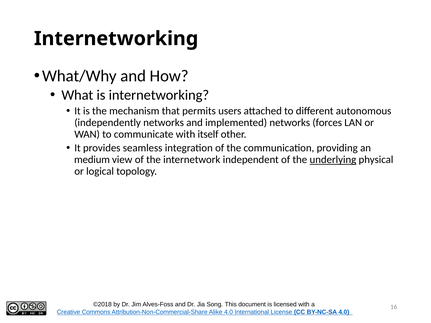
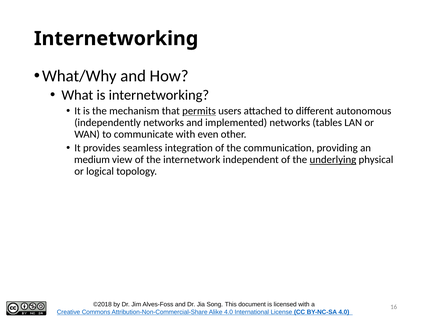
permits underline: none -> present
forces: forces -> tables
itself: itself -> even
